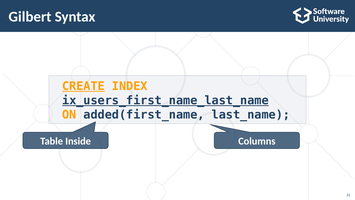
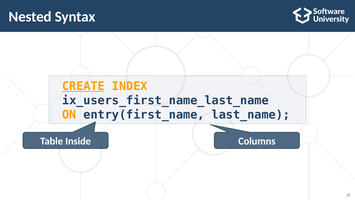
Gilbert: Gilbert -> Nested
ix_users_first_name_last_name underline: present -> none
added(first_name: added(first_name -> entry(first_name
